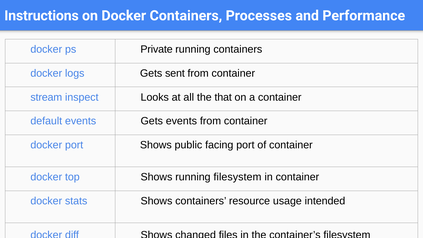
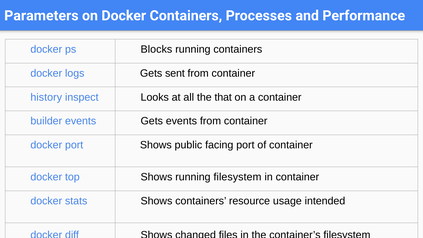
Instructions: Instructions -> Parameters
Private: Private -> Blocks
stream: stream -> history
default: default -> builder
